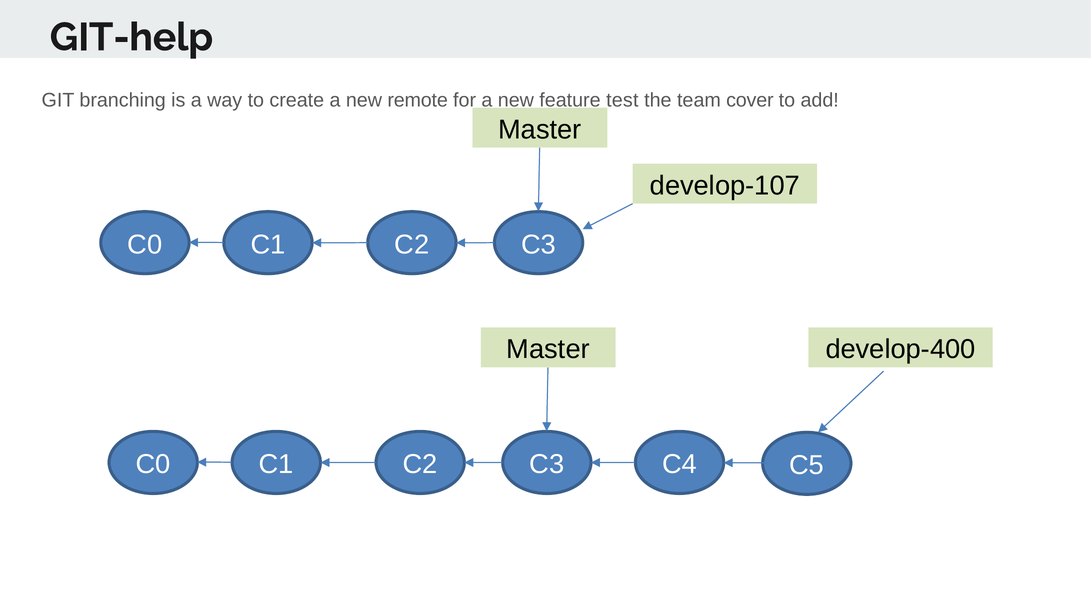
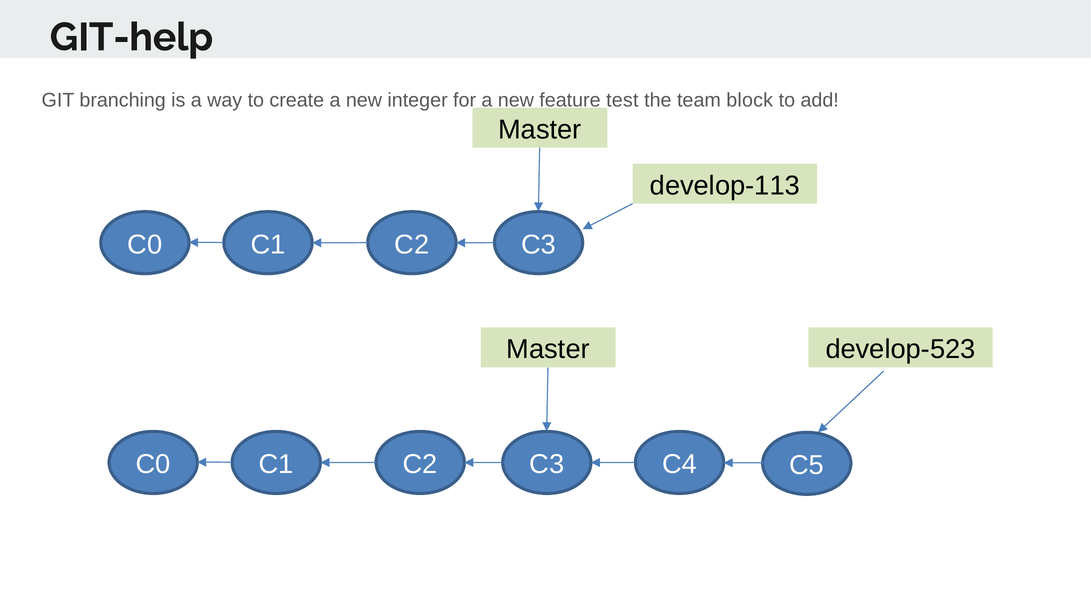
remote: remote -> integer
cover: cover -> block
develop-107: develop-107 -> develop-113
develop-400: develop-400 -> develop-523
